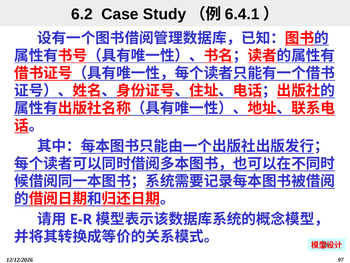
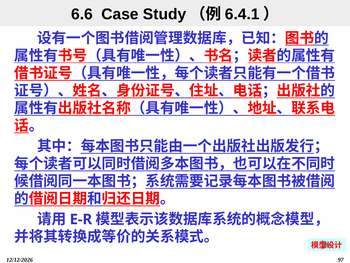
6.2: 6.2 -> 6.6
